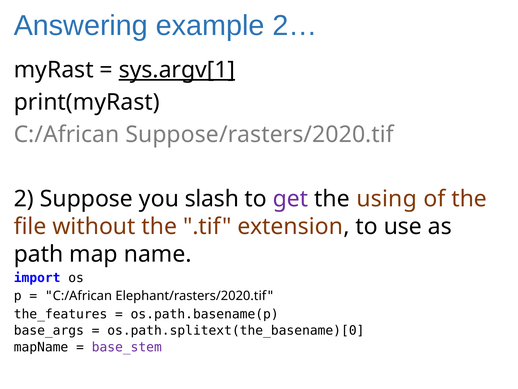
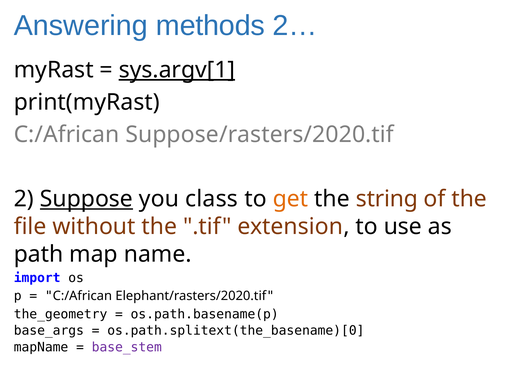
example: example -> methods
Suppose underline: none -> present
slash: slash -> class
get colour: purple -> orange
using: using -> string
the_features: the_features -> the_geometry
